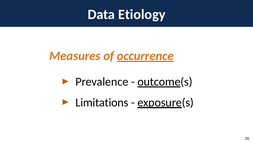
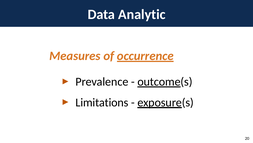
Etiology: Etiology -> Analytic
